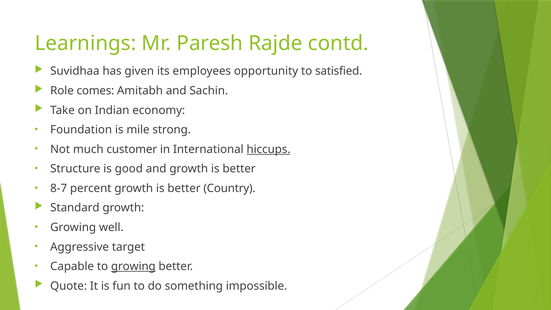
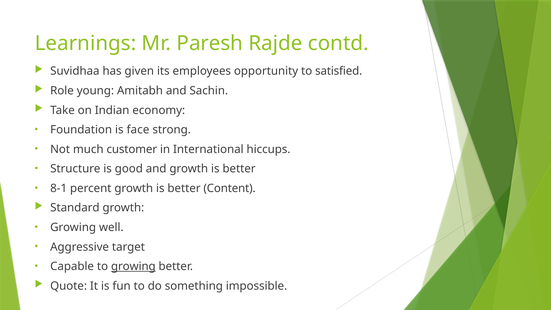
comes: comes -> young
mile: mile -> face
hiccups underline: present -> none
8-7: 8-7 -> 8-1
Country: Country -> Content
